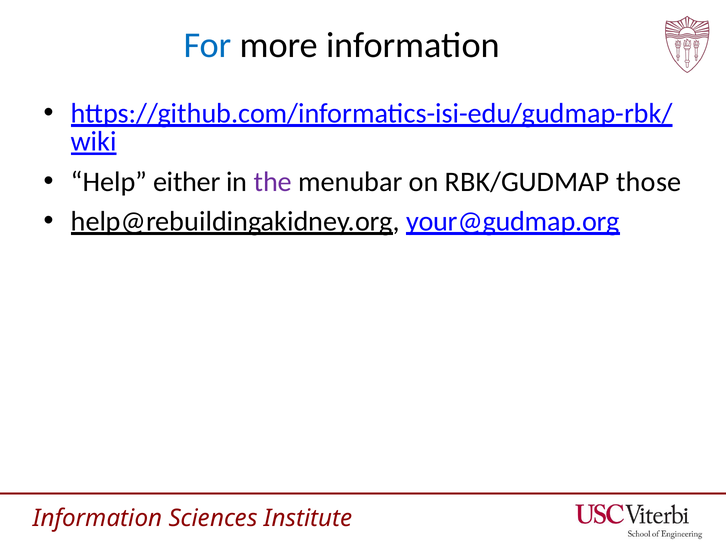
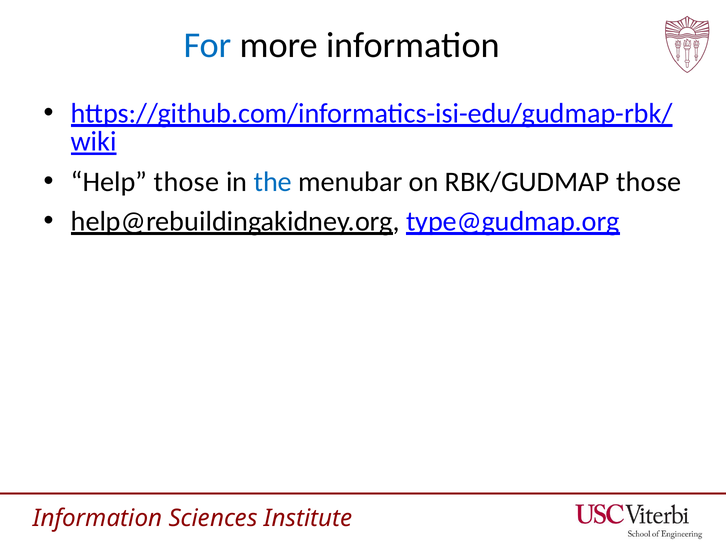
Help either: either -> those
the colour: purple -> blue
your@gudmap.org: your@gudmap.org -> type@gudmap.org
